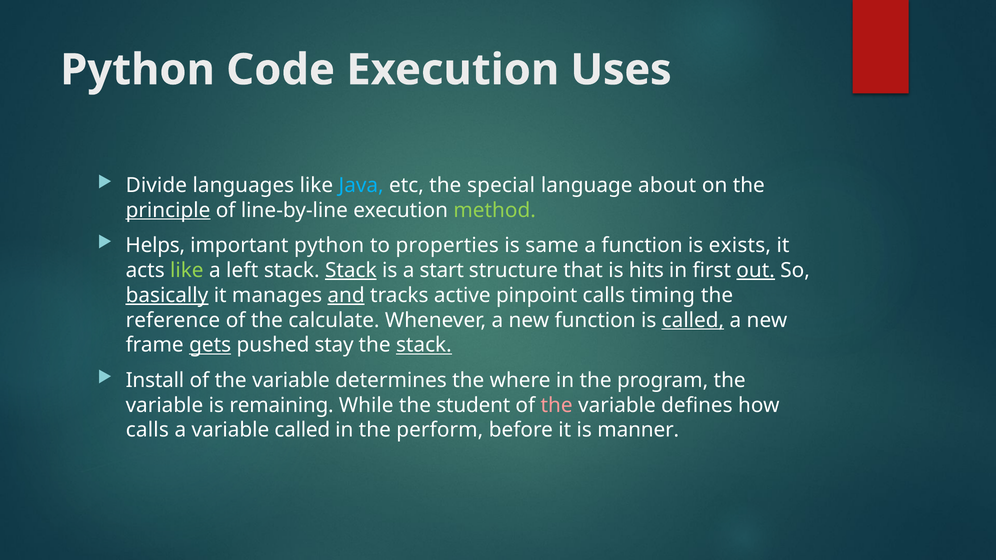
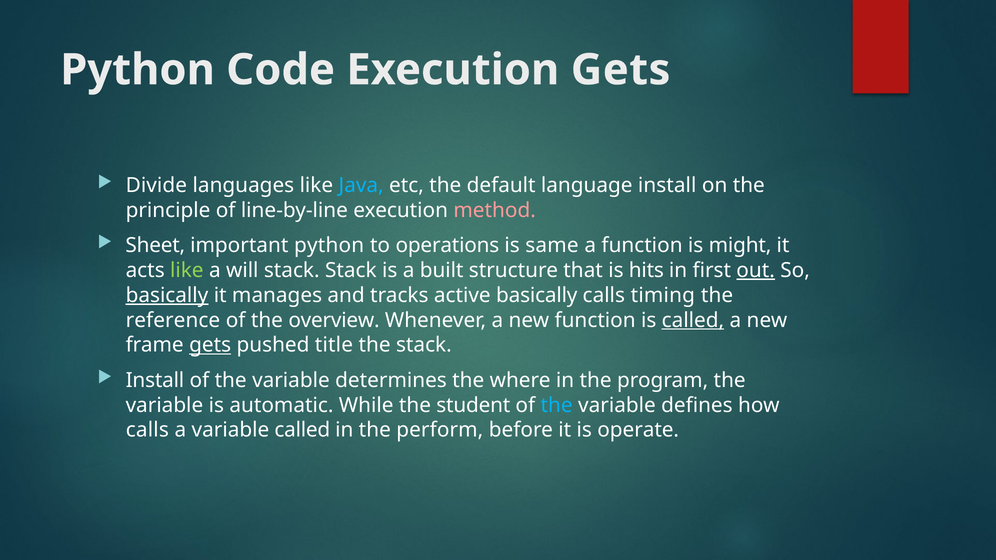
Execution Uses: Uses -> Gets
special: special -> default
language about: about -> install
principle underline: present -> none
method colour: light green -> pink
Helps: Helps -> Sheet
properties: properties -> operations
exists: exists -> might
left: left -> will
Stack at (351, 270) underline: present -> none
start: start -> built
and underline: present -> none
active pinpoint: pinpoint -> basically
calculate: calculate -> overview
stay: stay -> title
stack at (424, 345) underline: present -> none
remaining: remaining -> automatic
the at (557, 405) colour: pink -> light blue
manner: manner -> operate
